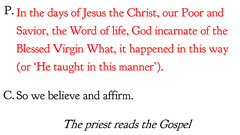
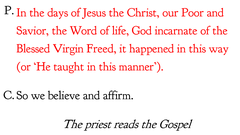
What: What -> Freed
